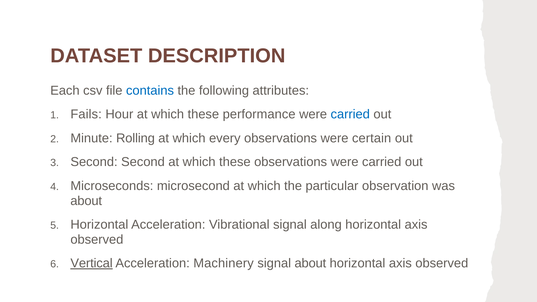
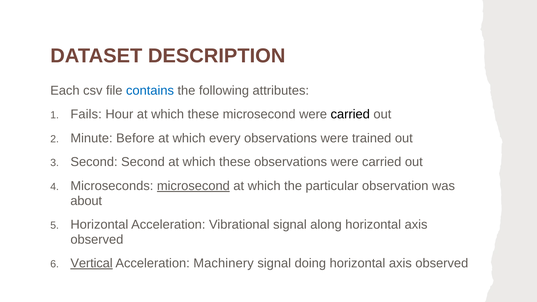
these performance: performance -> microsecond
carried at (350, 114) colour: blue -> black
Rolling: Rolling -> Before
certain: certain -> trained
microsecond at (193, 186) underline: none -> present
signal about: about -> doing
